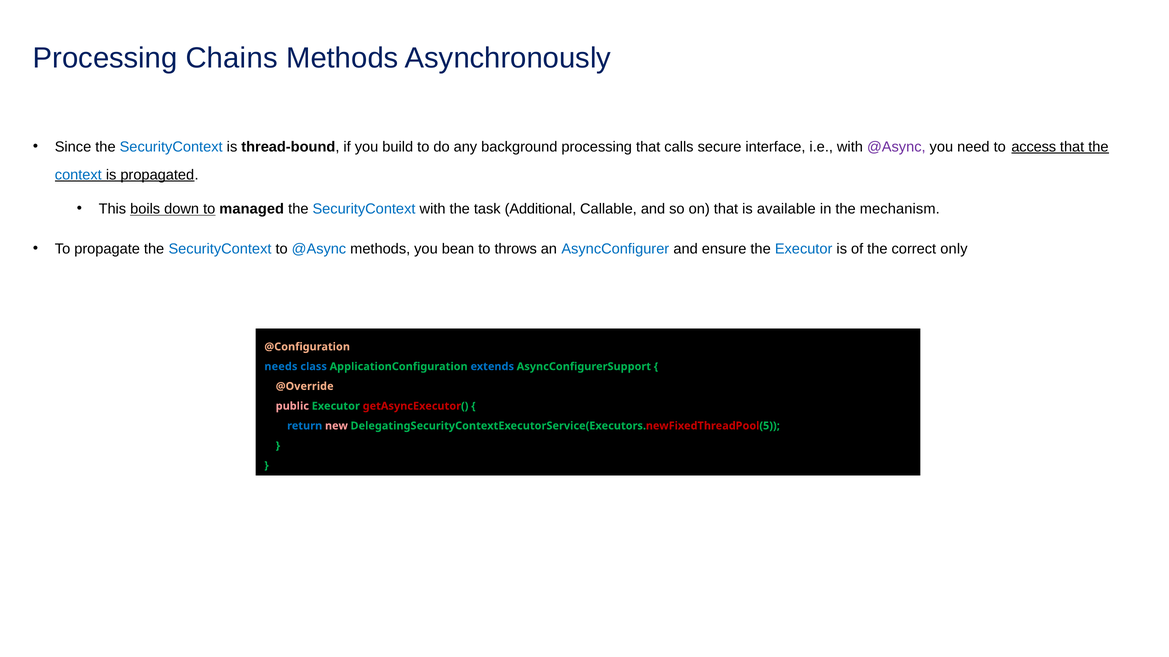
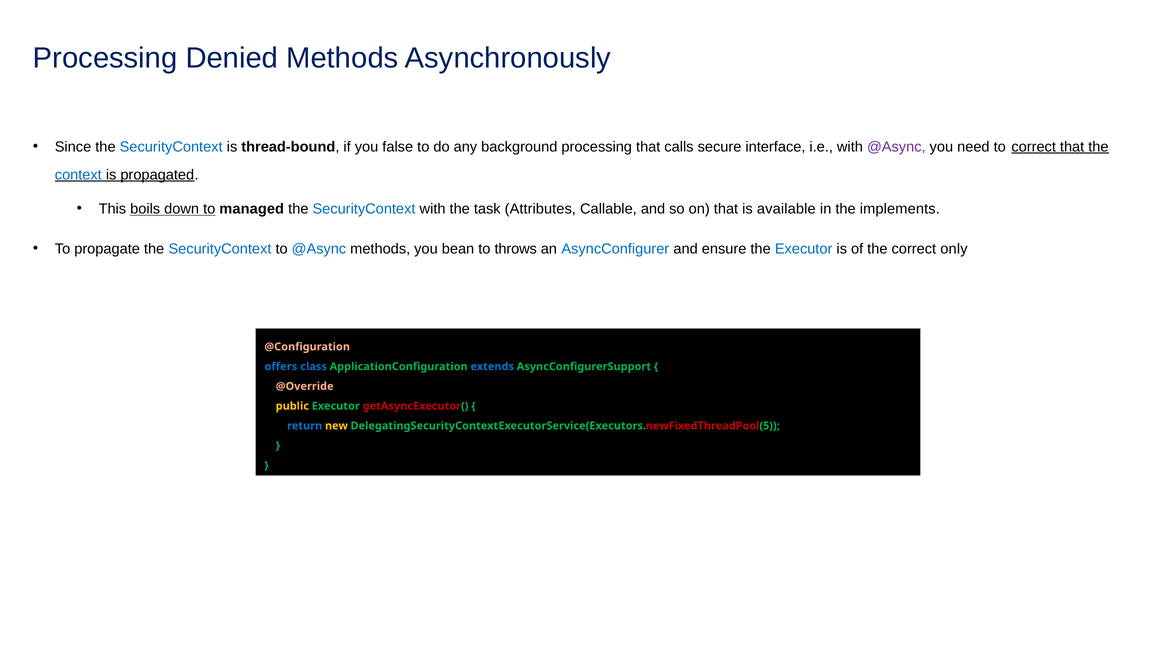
Chains: Chains -> Denied
build: build -> false
to access: access -> correct
Additional: Additional -> Attributes
mechanism: mechanism -> implements
needs: needs -> offers
public colour: pink -> yellow
new colour: pink -> yellow
